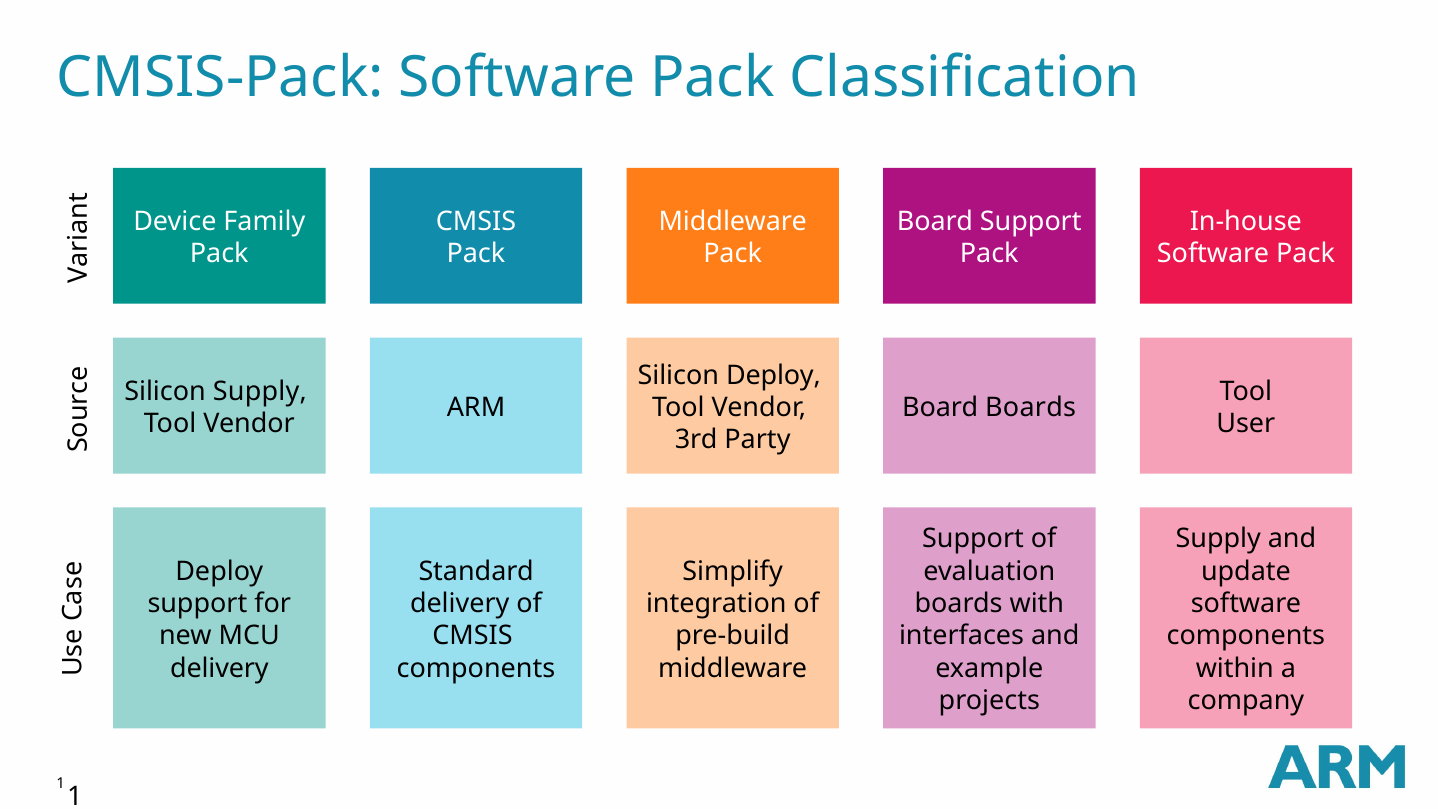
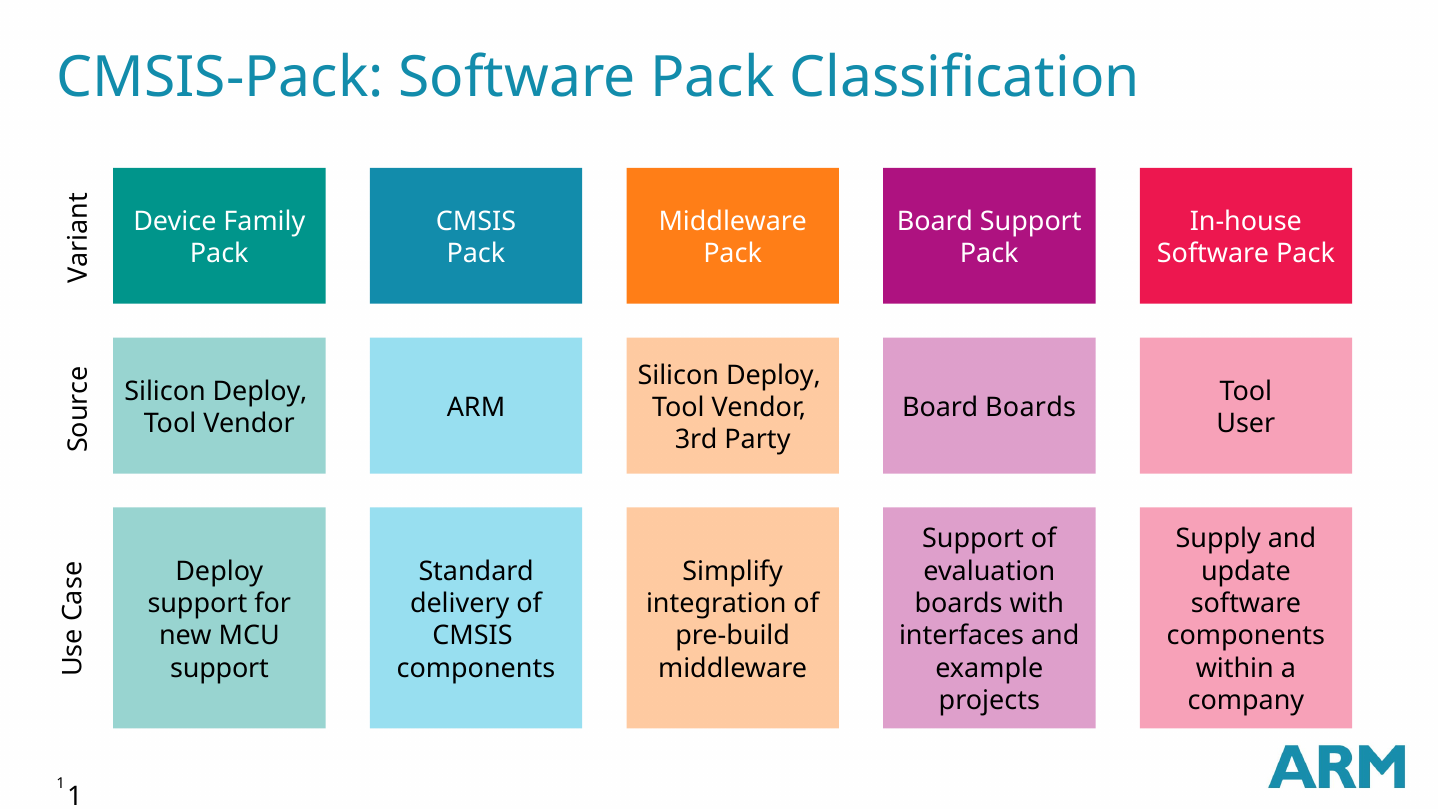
Supply at (260, 391): Supply -> Deploy
delivery at (219, 668): delivery -> support
